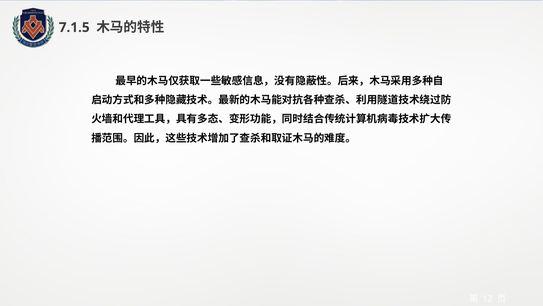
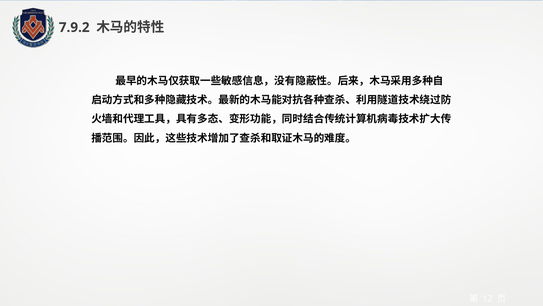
7.1.5: 7.1.5 -> 7.9.2
